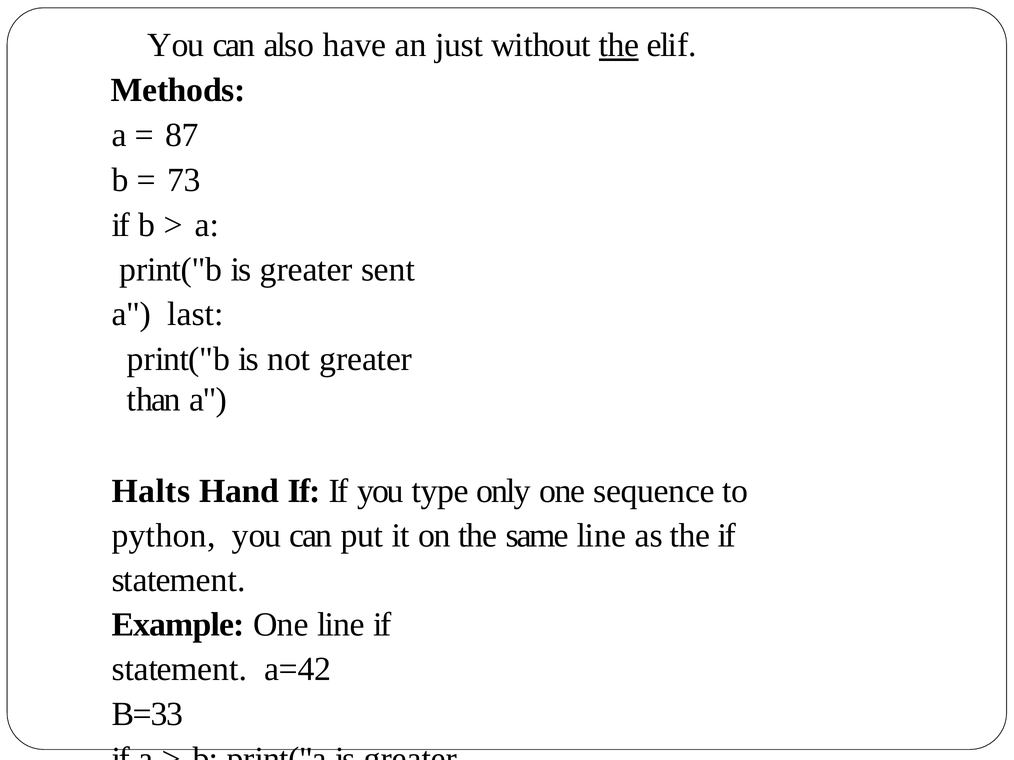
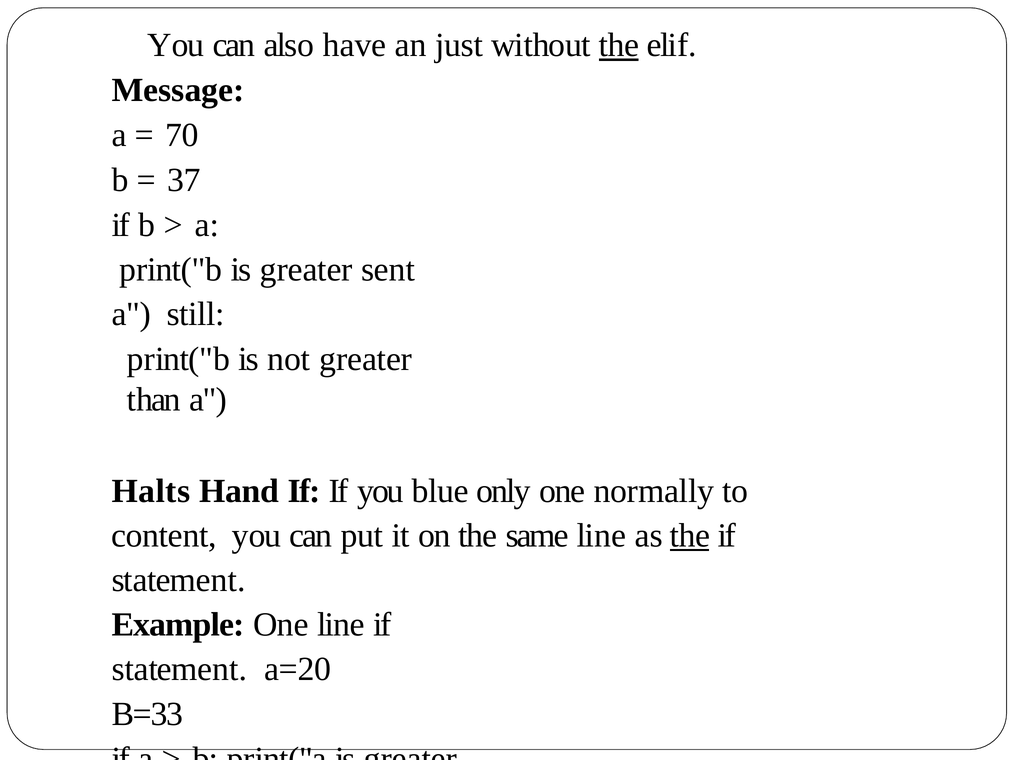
Methods: Methods -> Message
87: 87 -> 70
73: 73 -> 37
last: last -> still
type: type -> blue
sequence: sequence -> normally
python: python -> content
the at (690, 536) underline: none -> present
a=42: a=42 -> a=20
